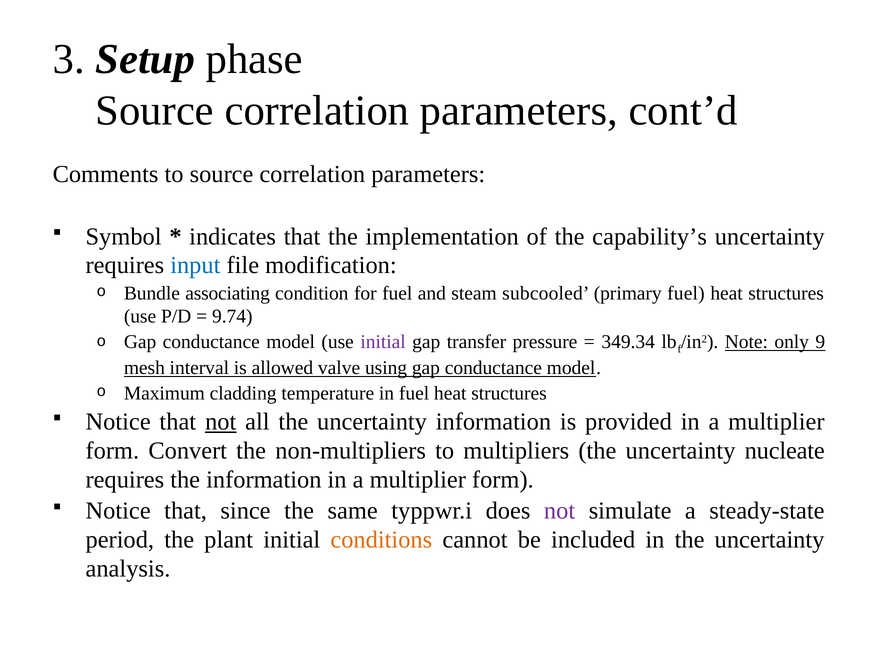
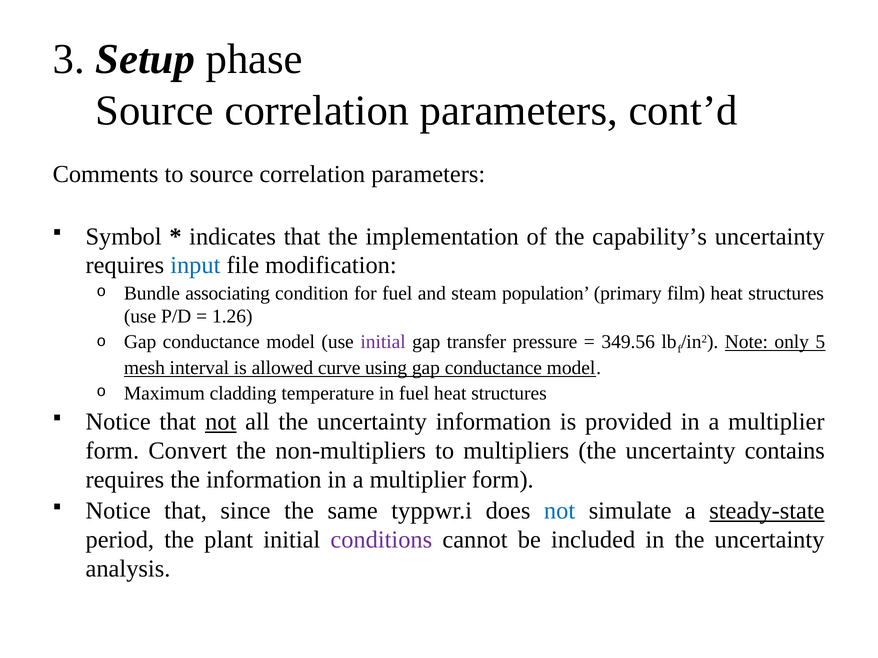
subcooled: subcooled -> population
primary fuel: fuel -> film
9.74: 9.74 -> 1.26
349.34: 349.34 -> 349.56
9: 9 -> 5
valve: valve -> curve
nucleate: nucleate -> contains
not at (560, 511) colour: purple -> blue
steady-state underline: none -> present
conditions colour: orange -> purple
